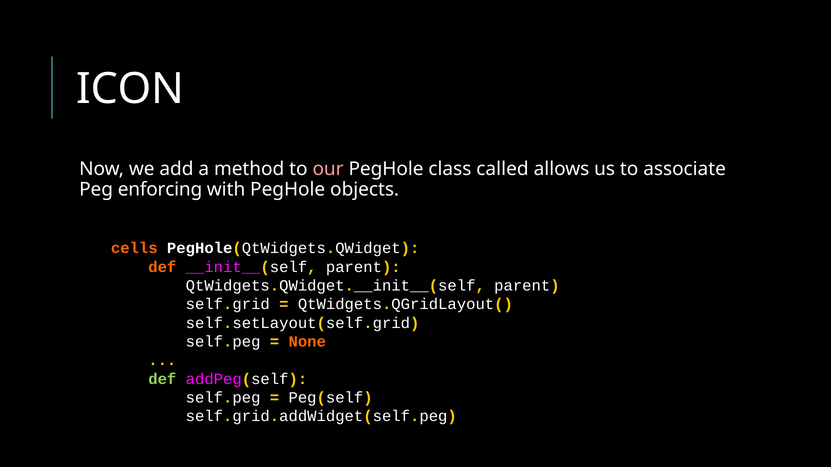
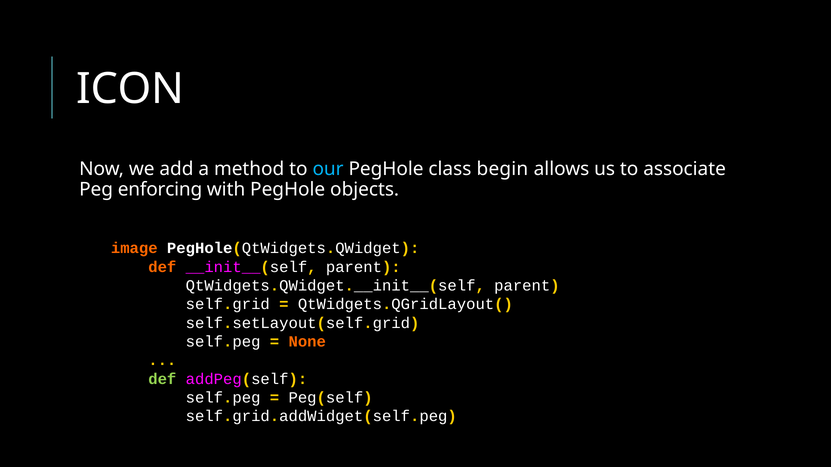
our colour: pink -> light blue
called: called -> begin
cells: cells -> image
